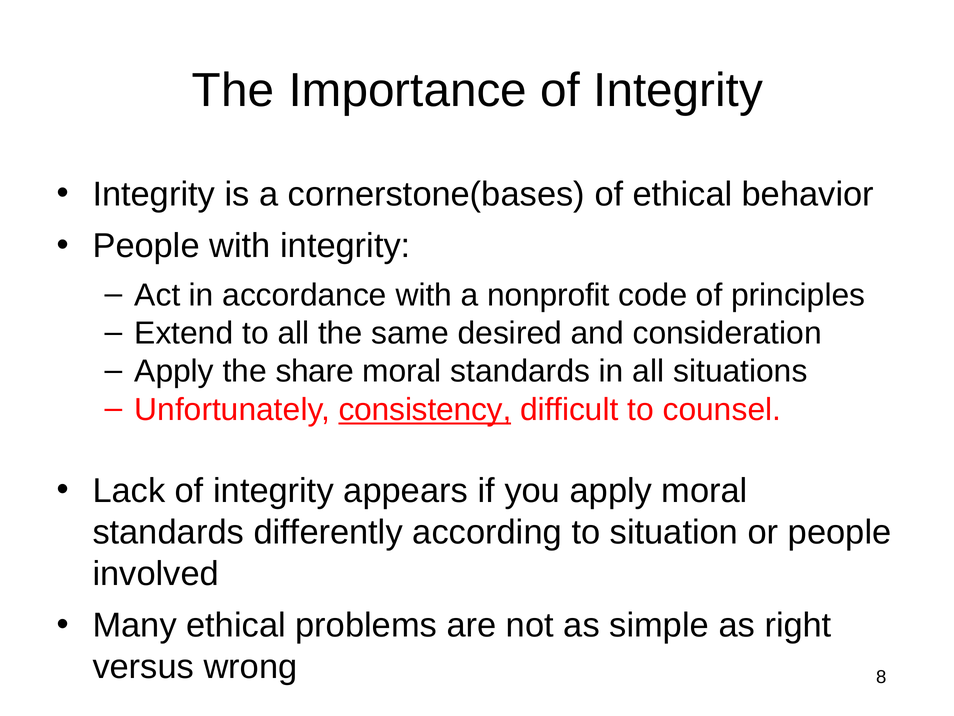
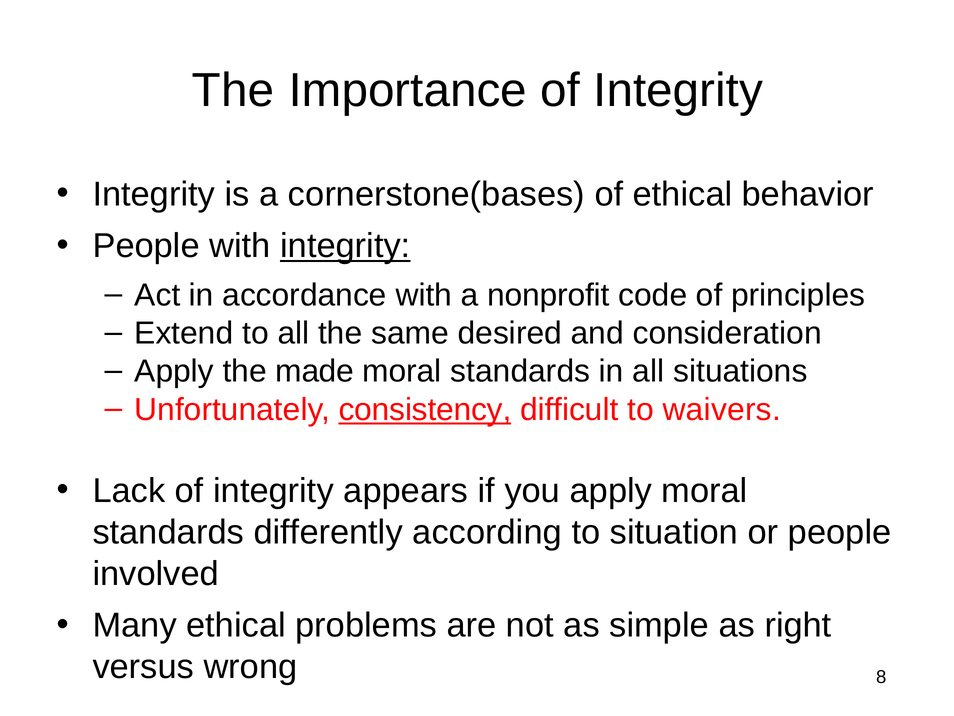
integrity at (345, 246) underline: none -> present
share: share -> made
counsel: counsel -> waivers
